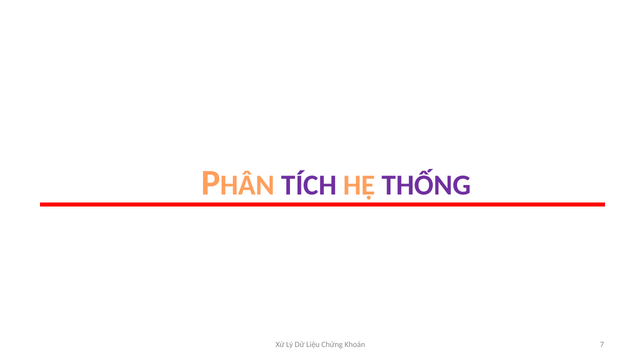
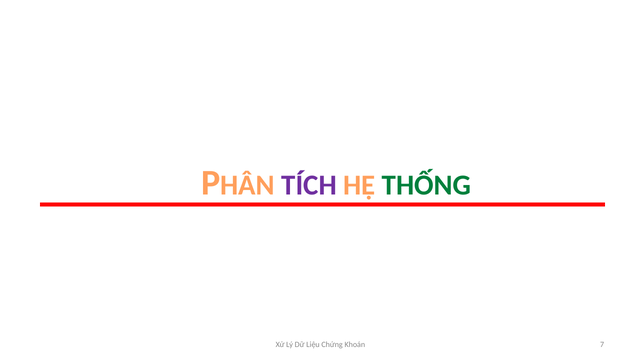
THỐNG colour: purple -> green
